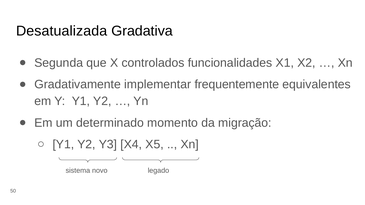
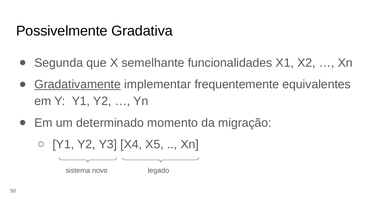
Desatualizada: Desatualizada -> Possivelmente
controlados: controlados -> semelhante
Gradativamente underline: none -> present
